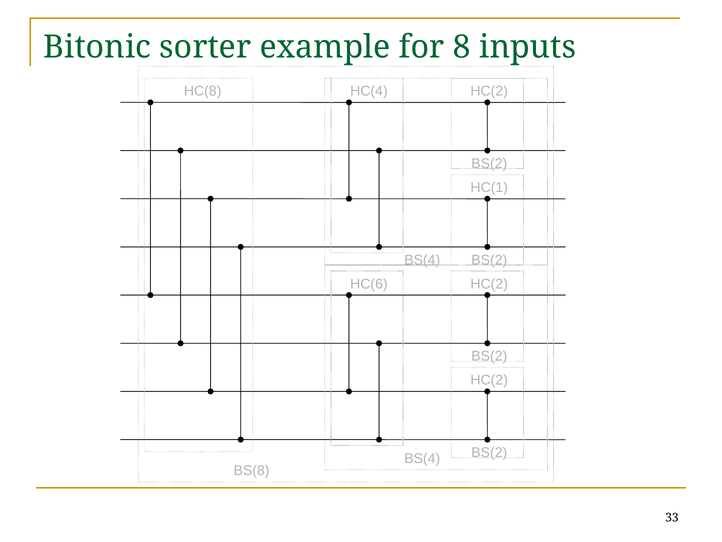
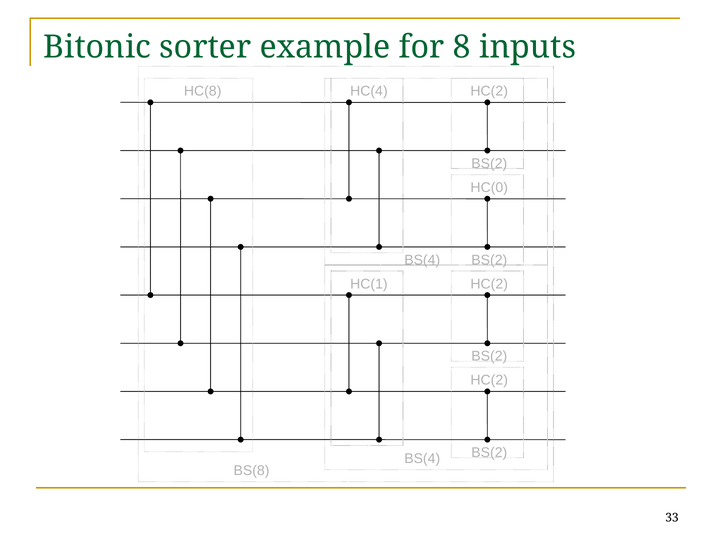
HC(1: HC(1 -> HC(0
HC(6: HC(6 -> HC(1
